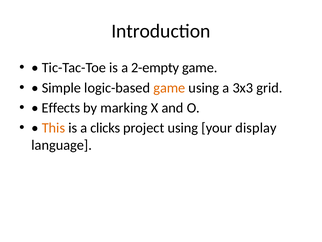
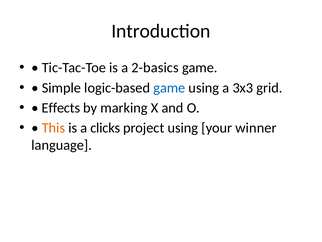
2-empty: 2-empty -> 2-basics
game at (169, 88) colour: orange -> blue
display: display -> winner
